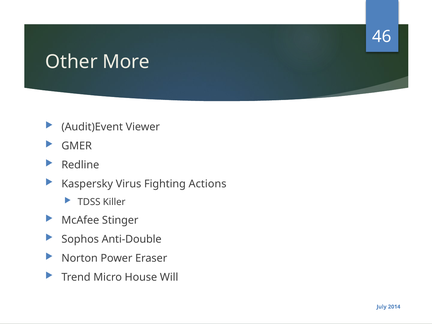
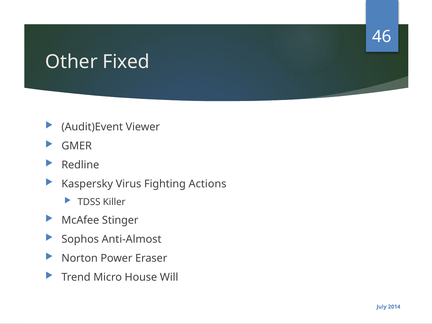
More: More -> Fixed
Anti-Double: Anti-Double -> Anti-Almost
